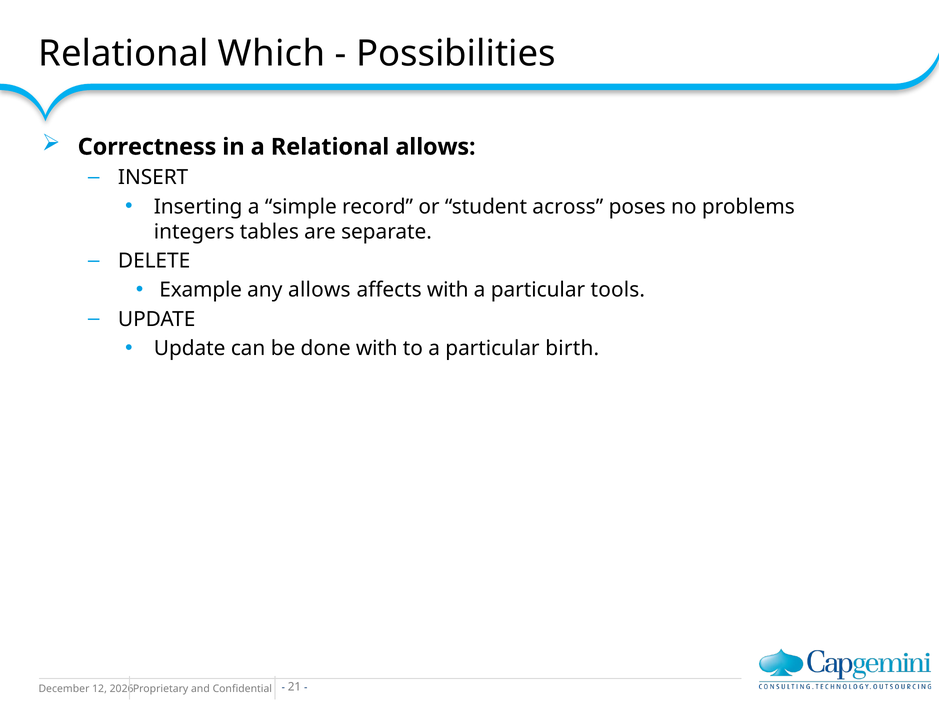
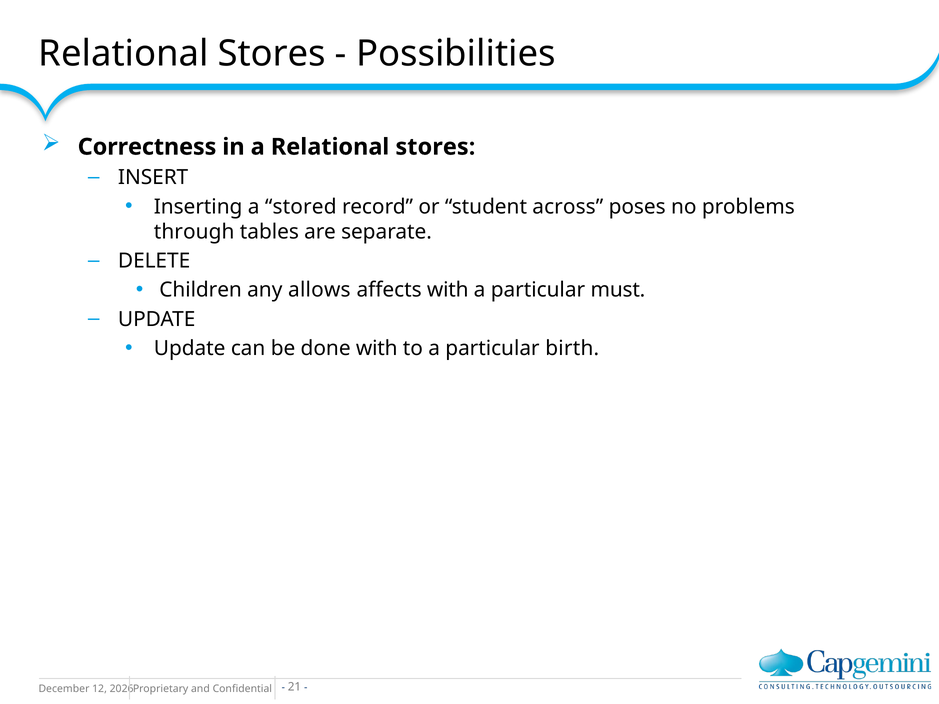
Which at (272, 54): Which -> Stores
a Relational allows: allows -> stores
simple: simple -> stored
integers: integers -> through
Example: Example -> Children
tools: tools -> must
